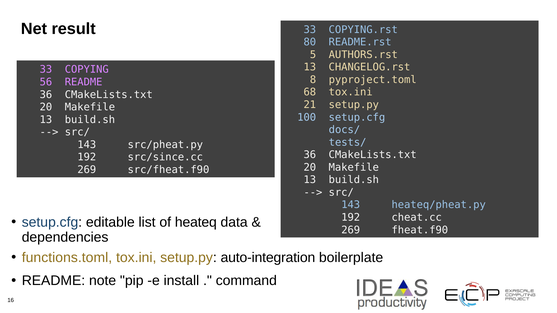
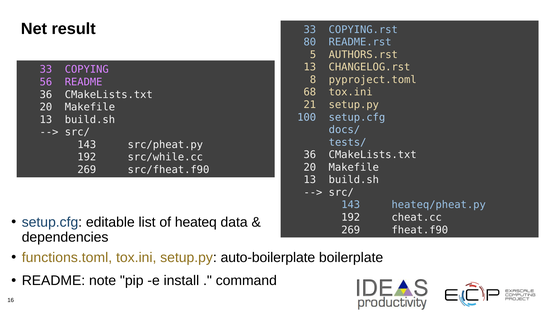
src/since.cc: src/since.cc -> src/while.cc
auto-integration: auto-integration -> auto-boilerplate
